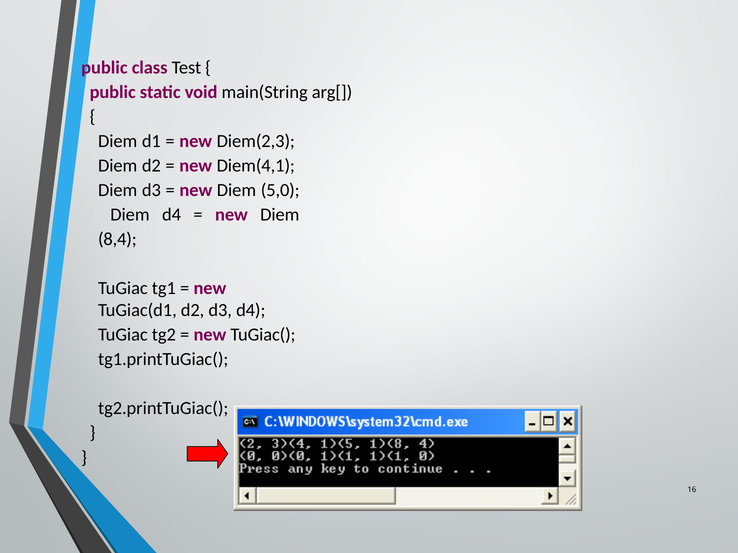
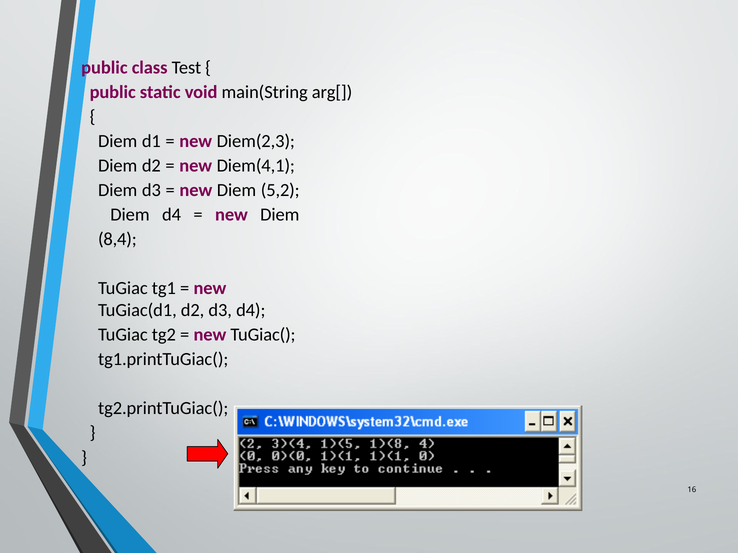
5,0: 5,0 -> 5,2
